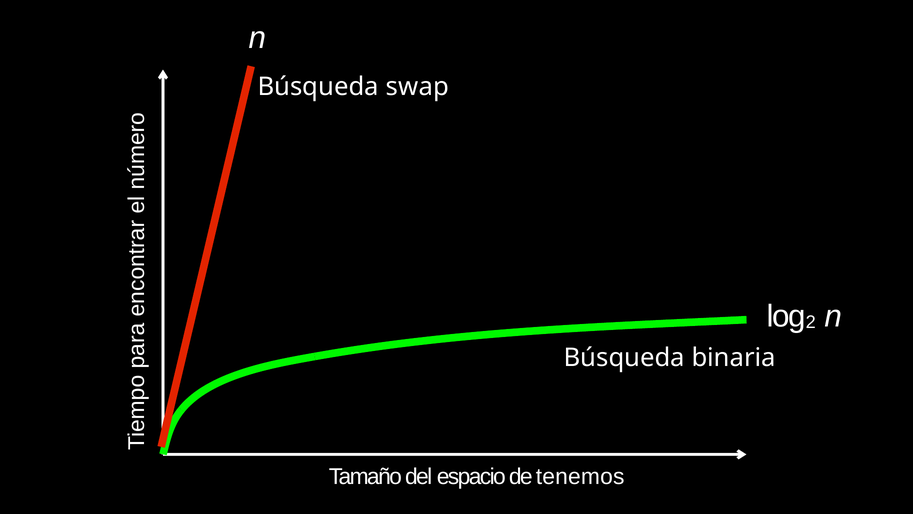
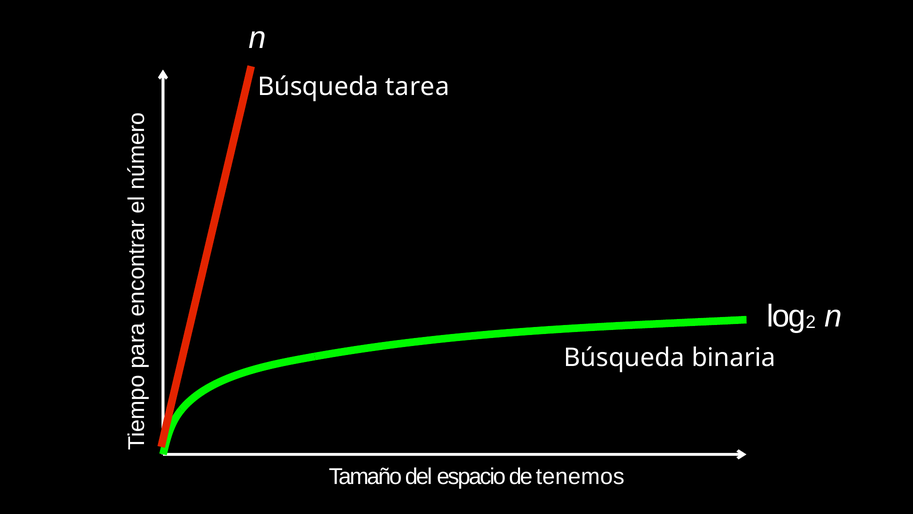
swap: swap -> tarea
